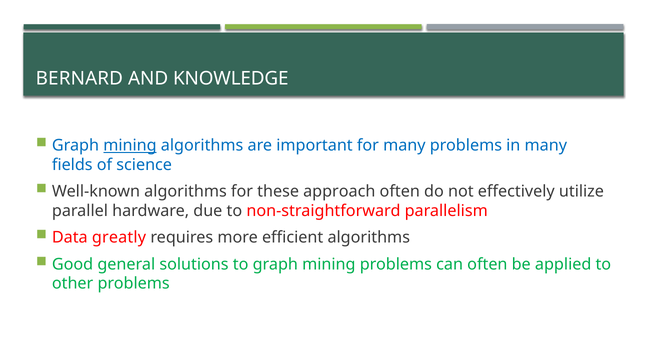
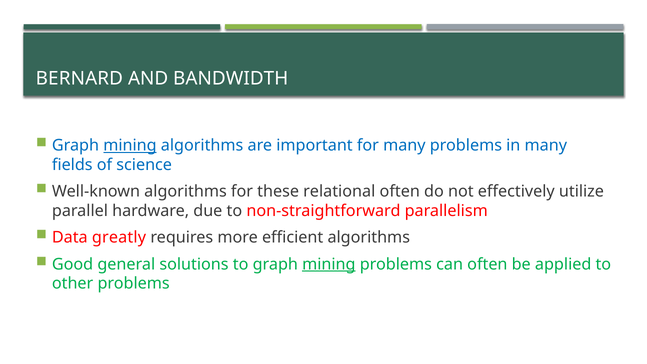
KNOWLEDGE: KNOWLEDGE -> BANDWIDTH
approach: approach -> relational
mining at (329, 264) underline: none -> present
